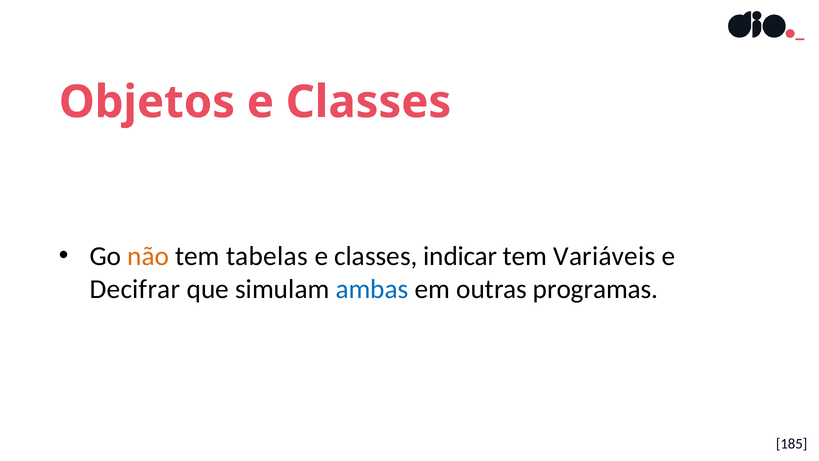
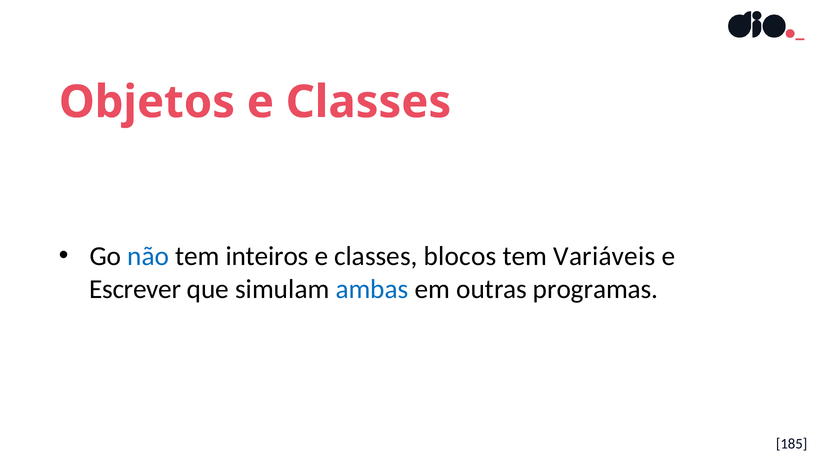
não colour: orange -> blue
tabelas: tabelas -> inteiros
indicar: indicar -> blocos
Decifrar: Decifrar -> Escrever
